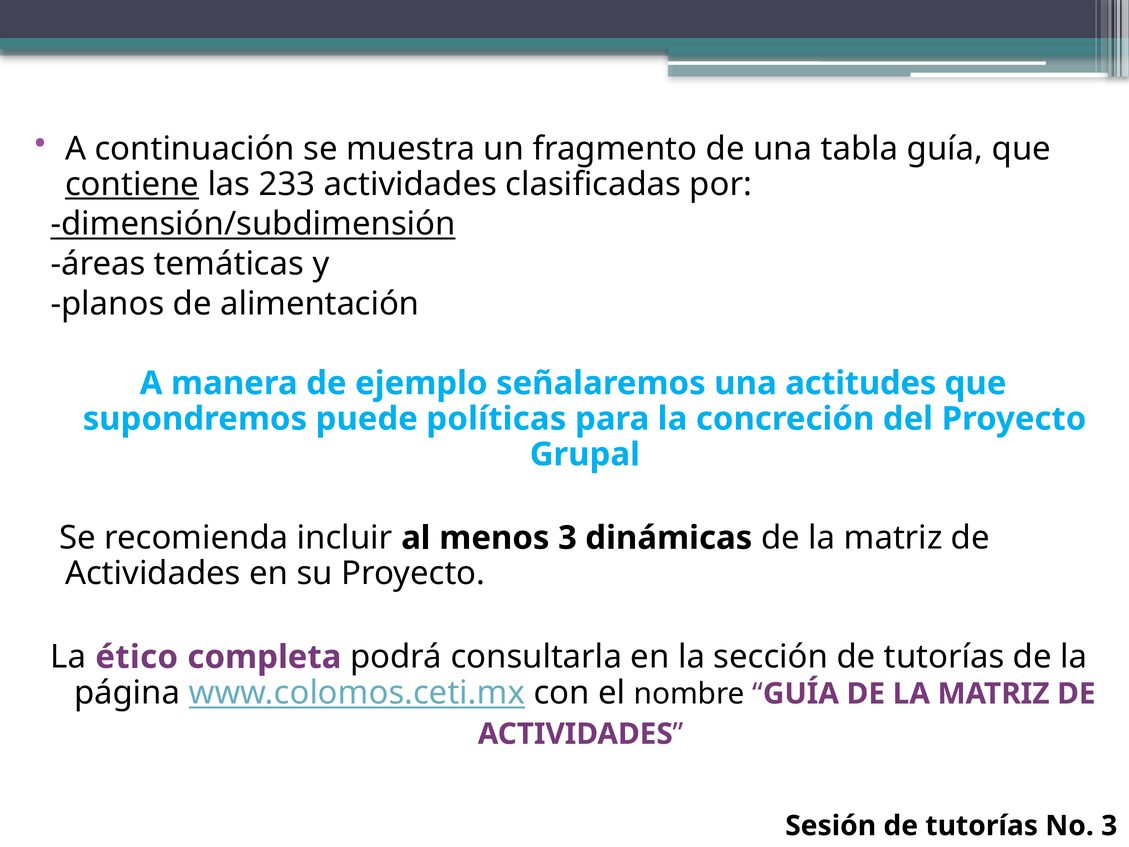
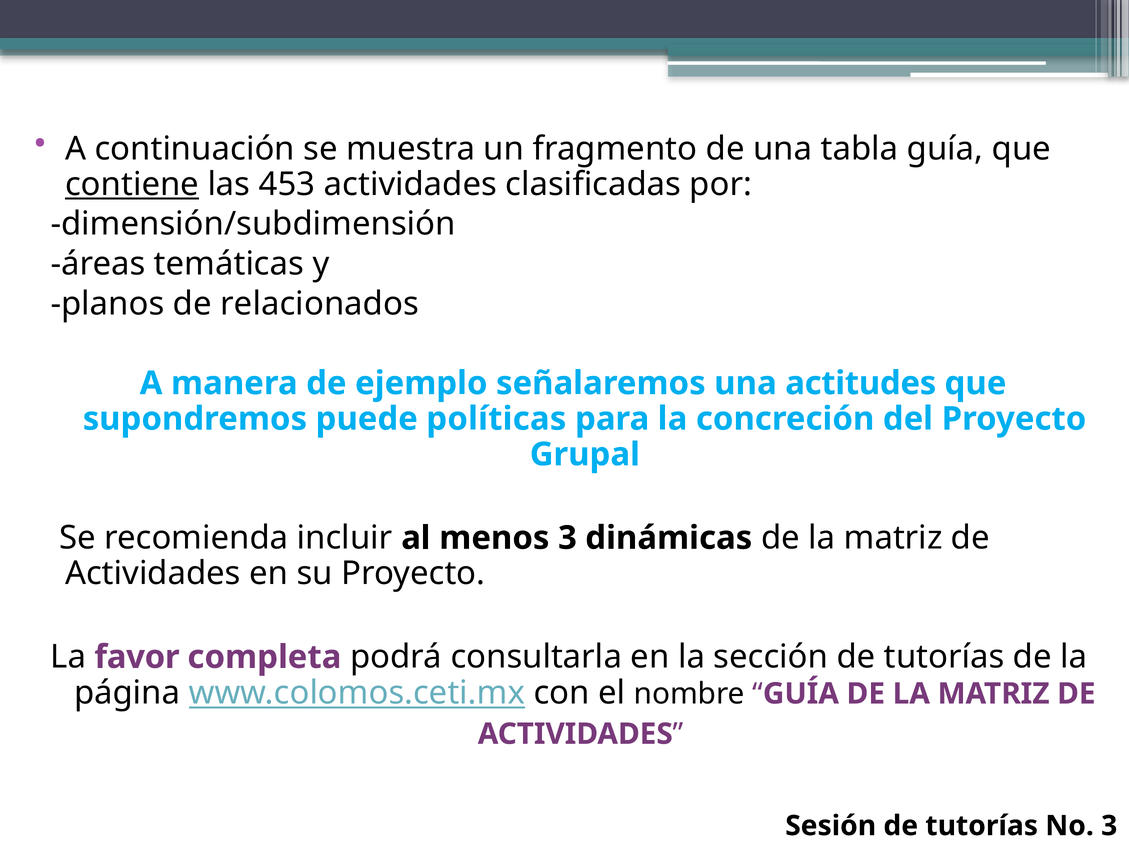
233: 233 -> 453
dimensión/subdimensión underline: present -> none
alimentación: alimentación -> relacionados
ético: ético -> favor
